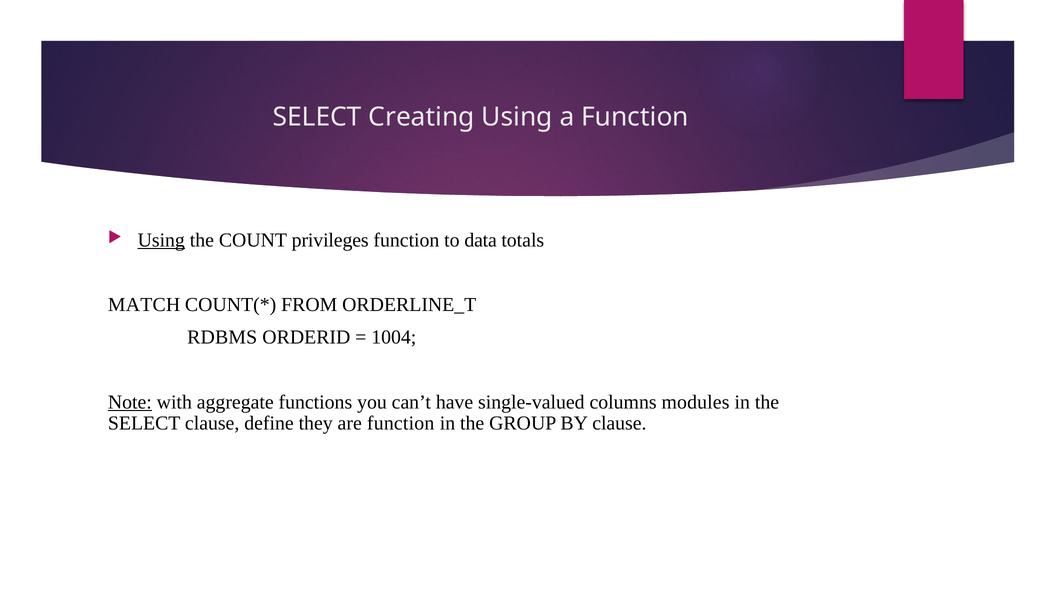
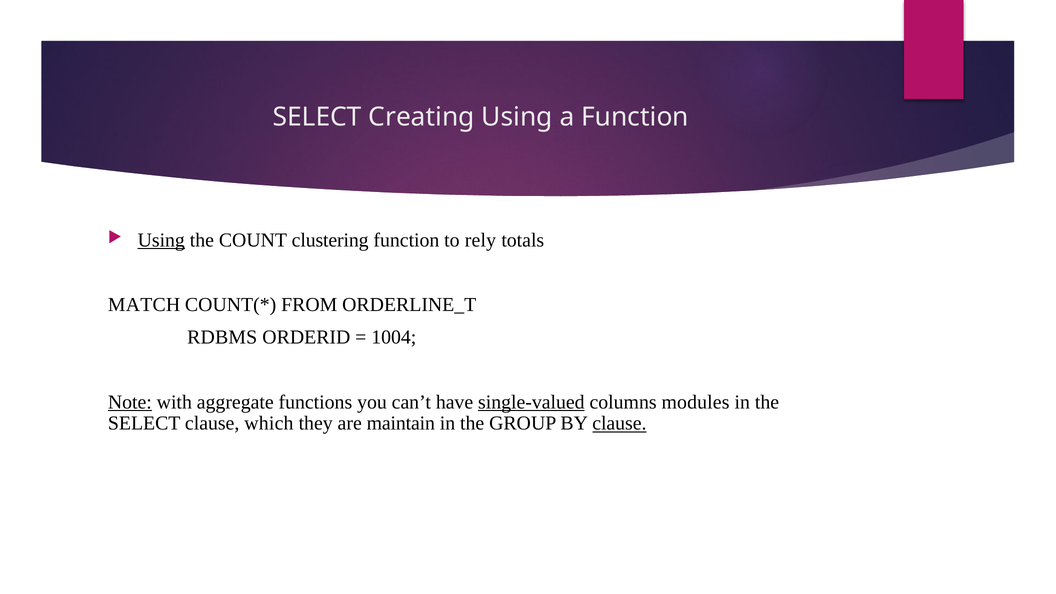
privileges: privileges -> clustering
data: data -> rely
single-valued underline: none -> present
define: define -> which
are function: function -> maintain
clause at (619, 423) underline: none -> present
